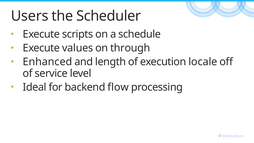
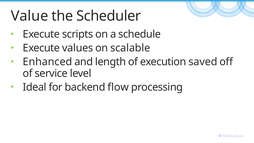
Users: Users -> Value
through: through -> scalable
locale: locale -> saved
